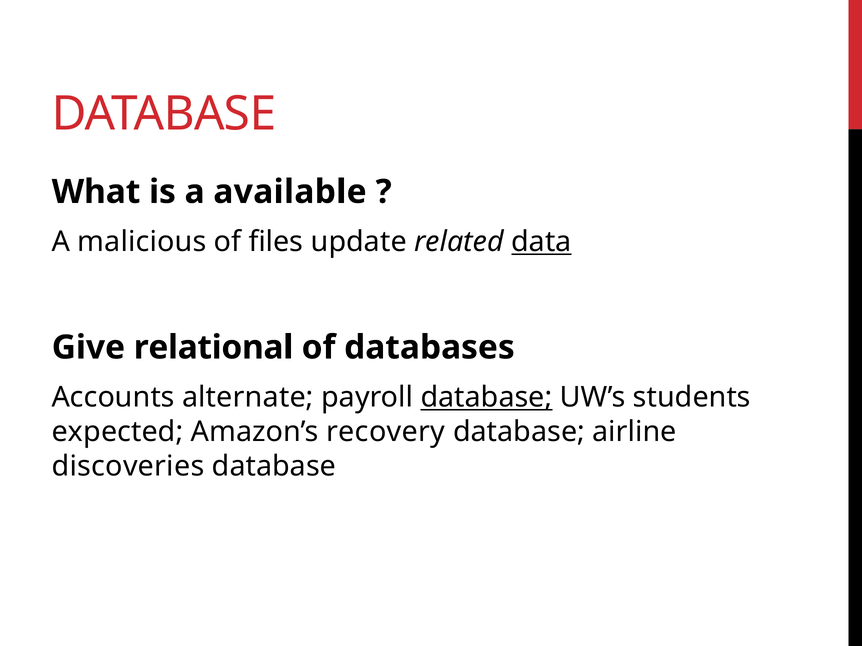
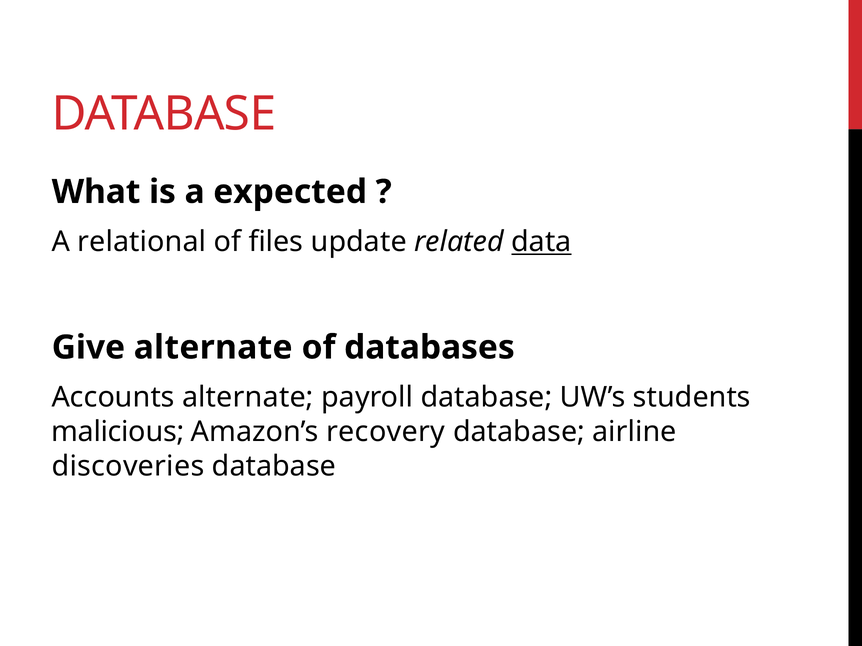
available: available -> expected
malicious: malicious -> relational
Give relational: relational -> alternate
database at (487, 398) underline: present -> none
expected: expected -> malicious
